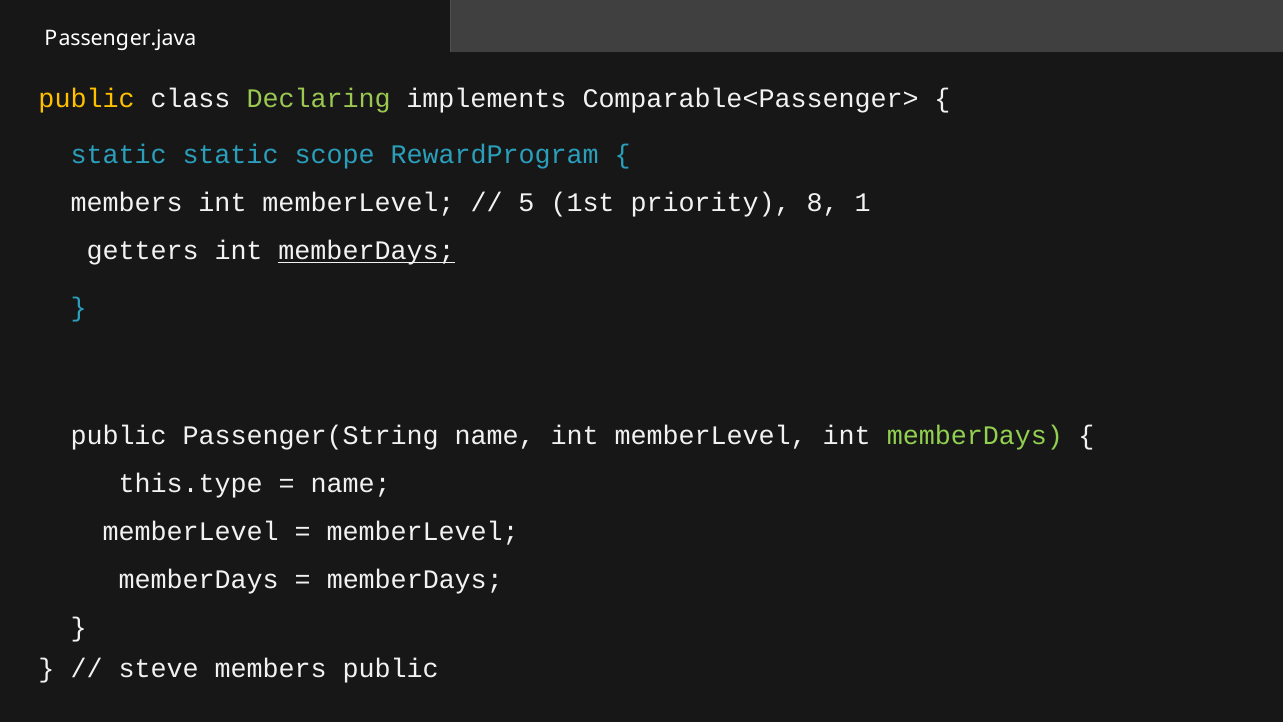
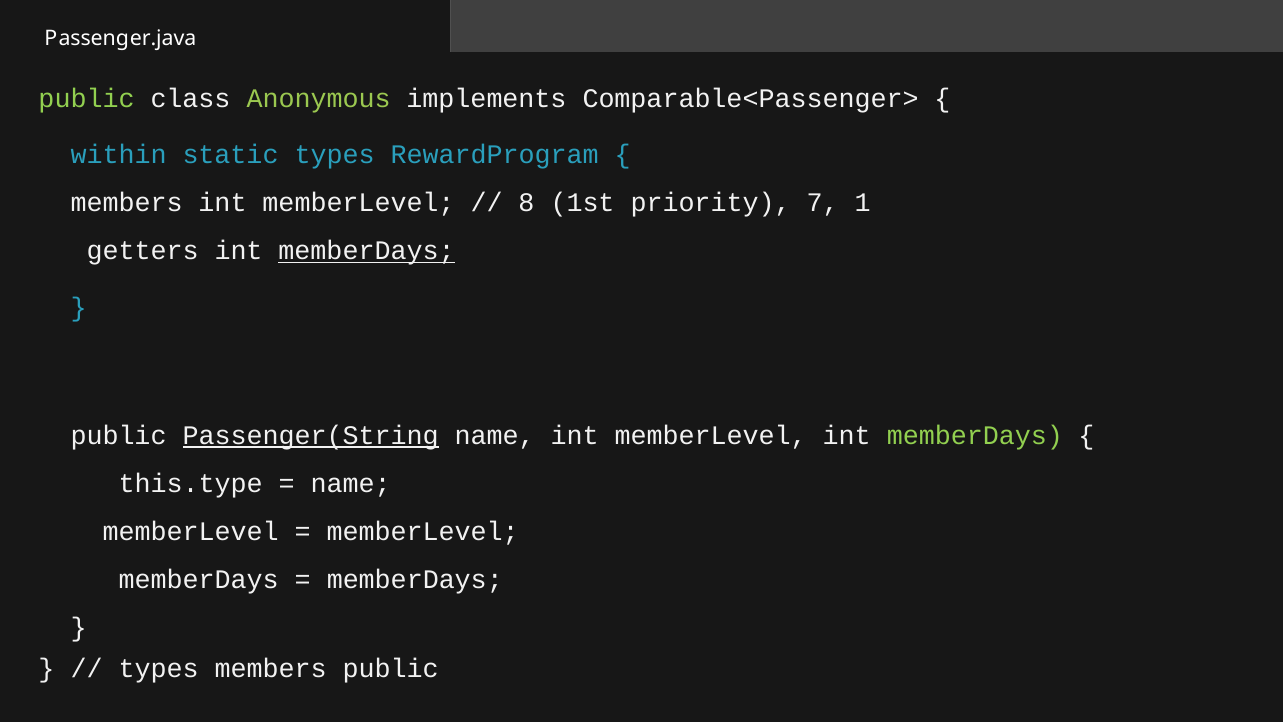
public at (87, 99) colour: yellow -> light green
Declaring: Declaring -> Anonymous
static at (119, 155): static -> within
static scope: scope -> types
5: 5 -> 8
8: 8 -> 7
Passenger(String underline: none -> present
steve at (159, 668): steve -> types
